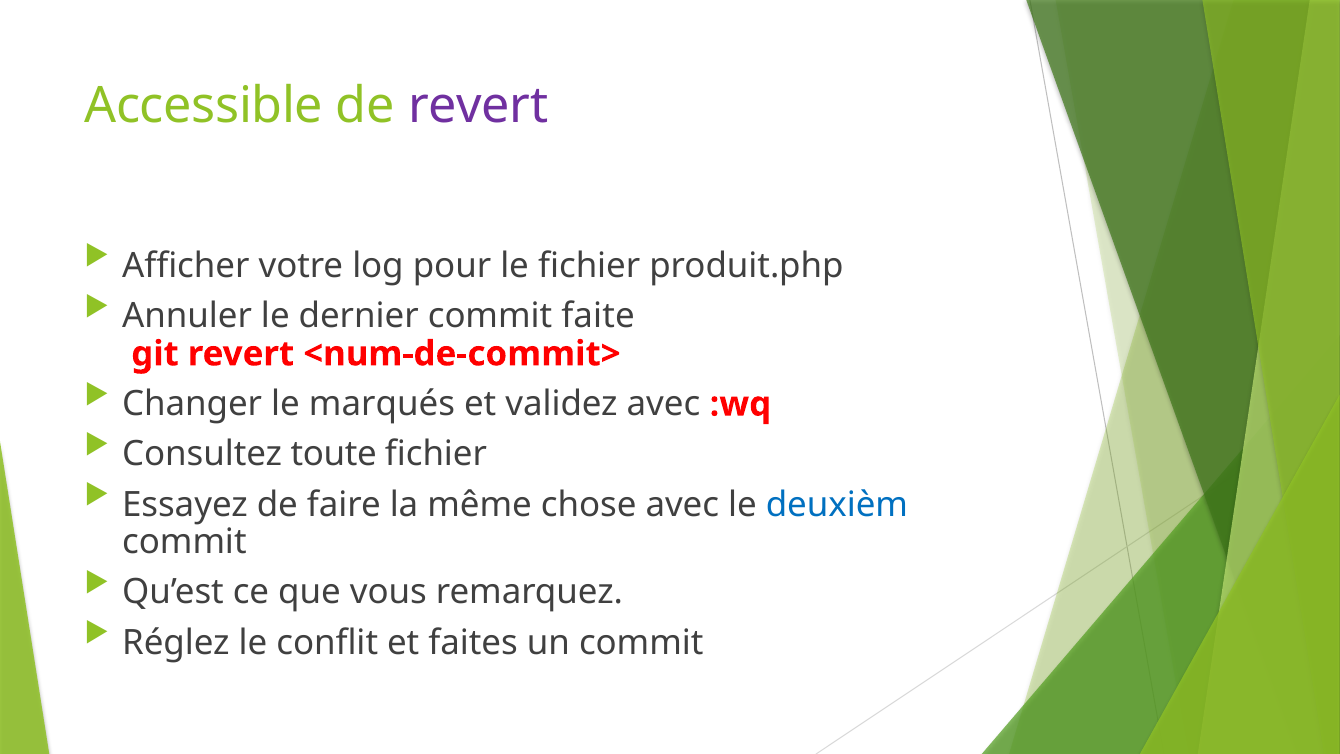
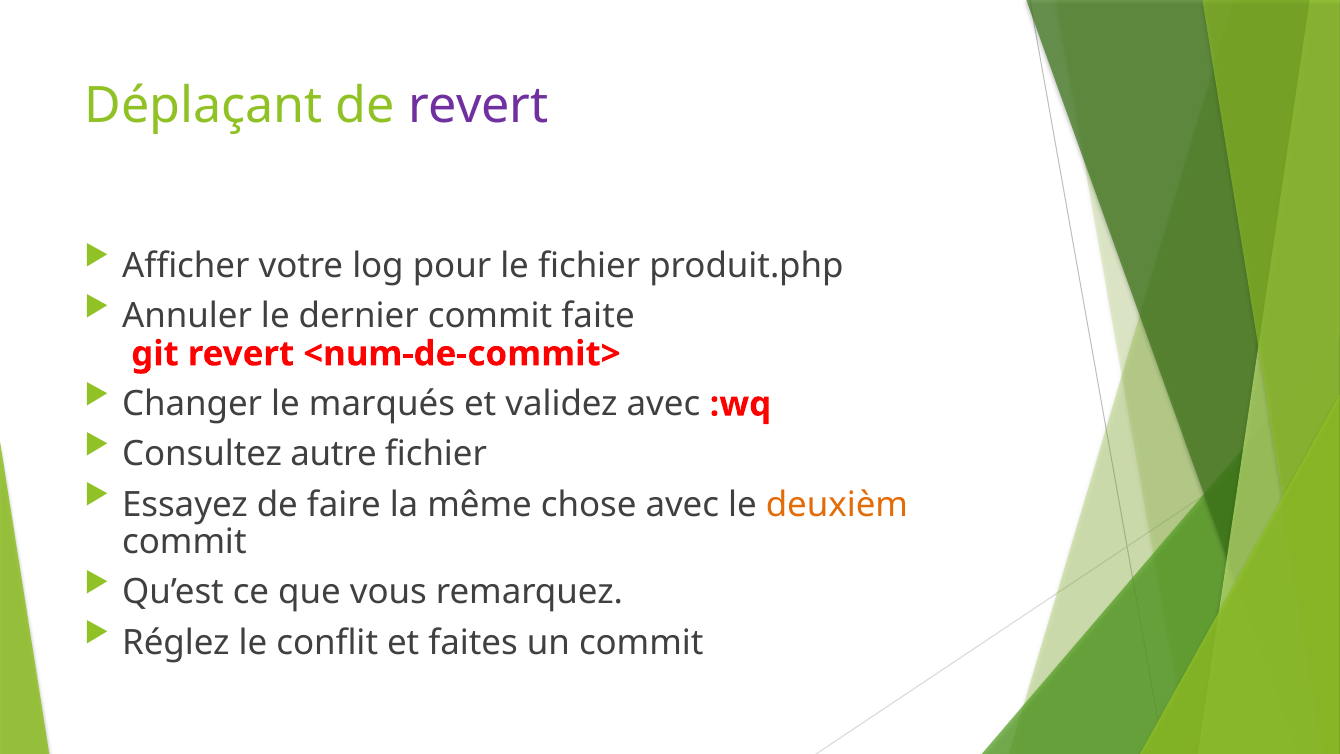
Accessible: Accessible -> Déplaçant
toute: toute -> autre
deuxièm colour: blue -> orange
